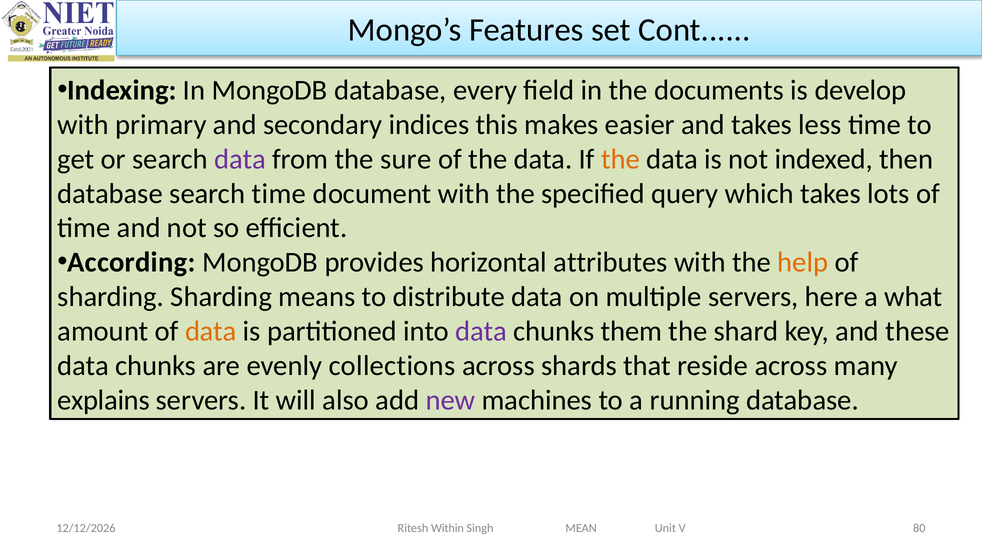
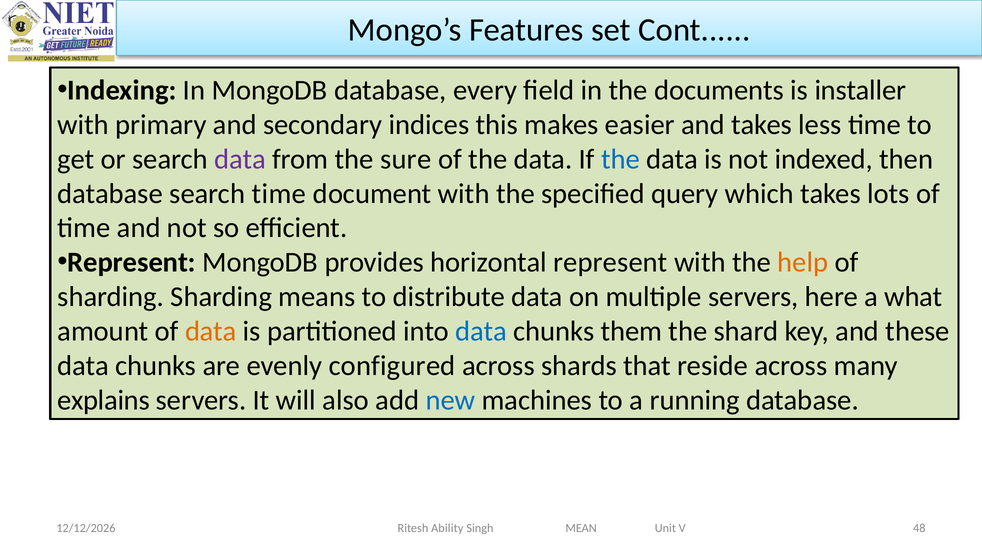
develop: develop -> installer
the at (621, 159) colour: orange -> blue
According at (131, 262): According -> Represent
horizontal attributes: attributes -> represent
data at (481, 331) colour: purple -> blue
collections: collections -> configured
new colour: purple -> blue
80: 80 -> 48
Within: Within -> Ability
